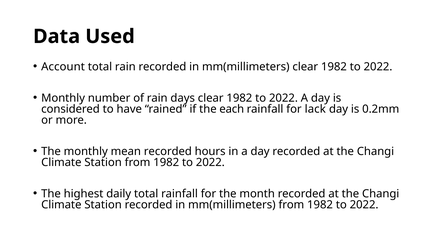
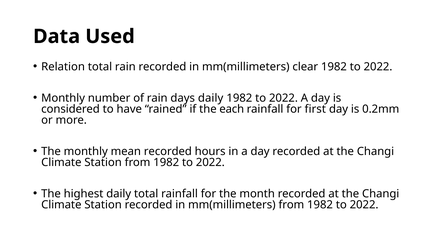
Account: Account -> Relation
days clear: clear -> daily
lack: lack -> first
